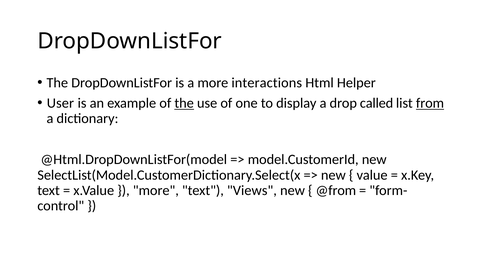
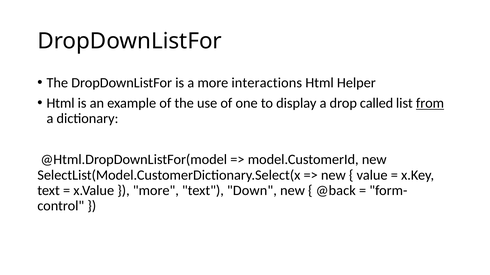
User at (60, 103): User -> Html
the at (184, 103) underline: present -> none
Views: Views -> Down
@from: @from -> @back
